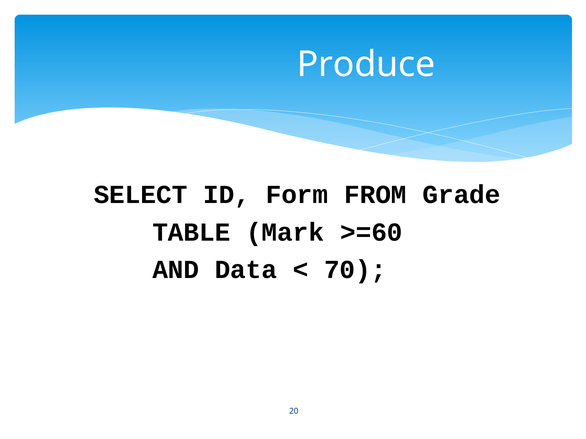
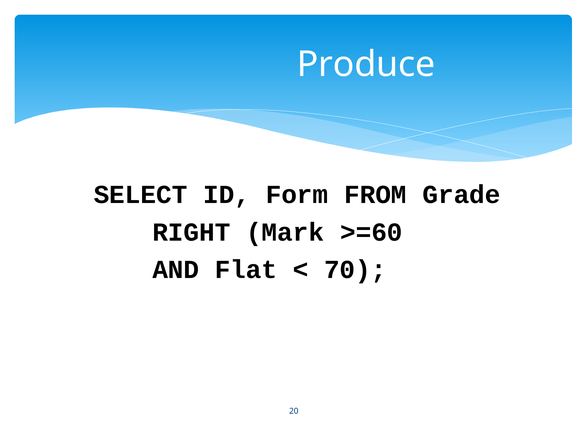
TABLE: TABLE -> RIGHT
Data: Data -> Flat
